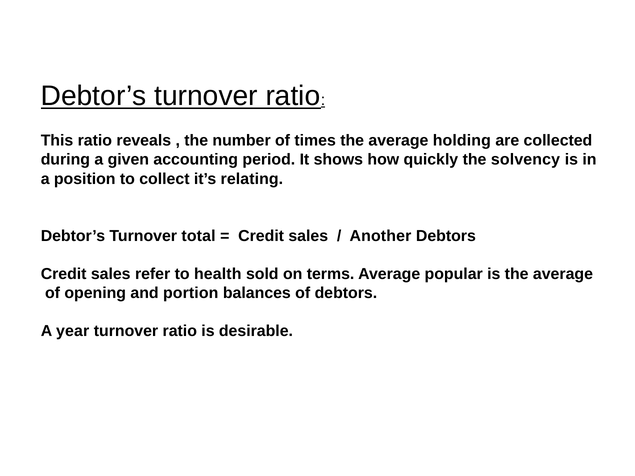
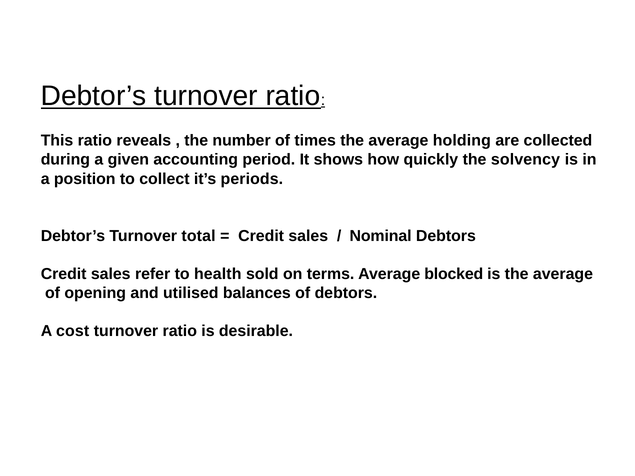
relating: relating -> periods
Another: Another -> Nominal
popular: popular -> blocked
portion: portion -> utilised
year: year -> cost
